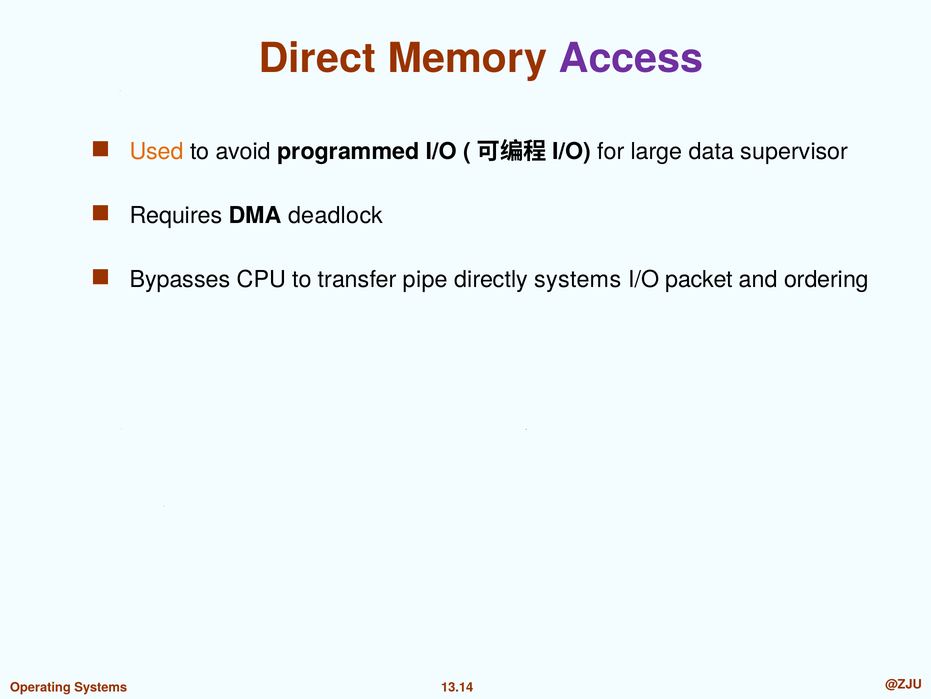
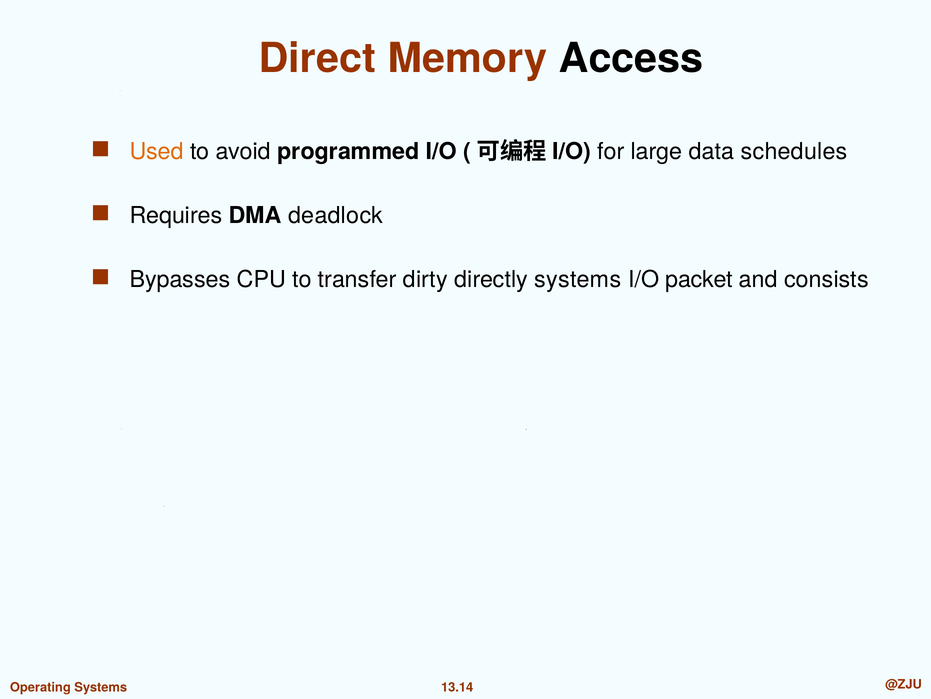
Access colour: purple -> black
supervisor: supervisor -> schedules
pipe: pipe -> dirty
ordering: ordering -> consists
